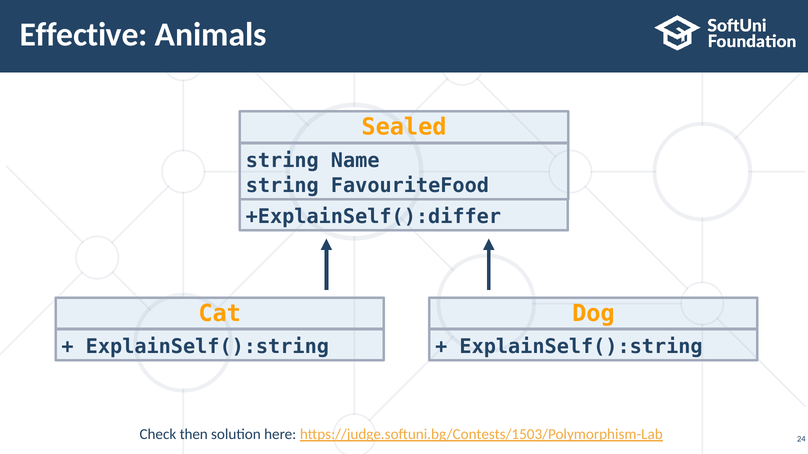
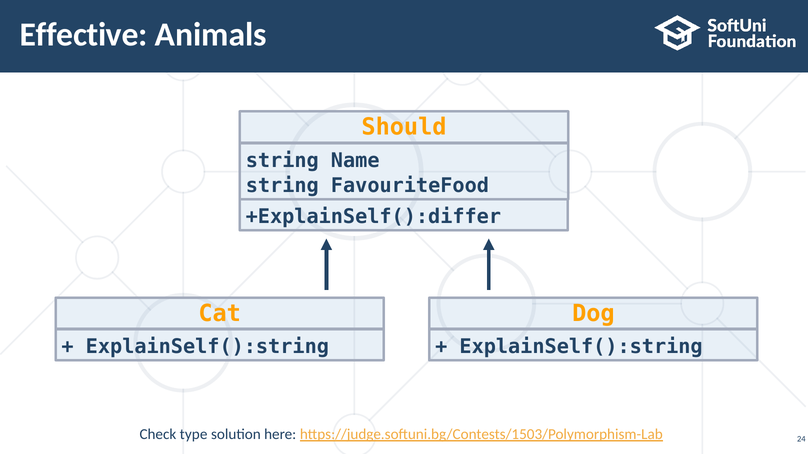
Sealed: Sealed -> Should
then: then -> type
